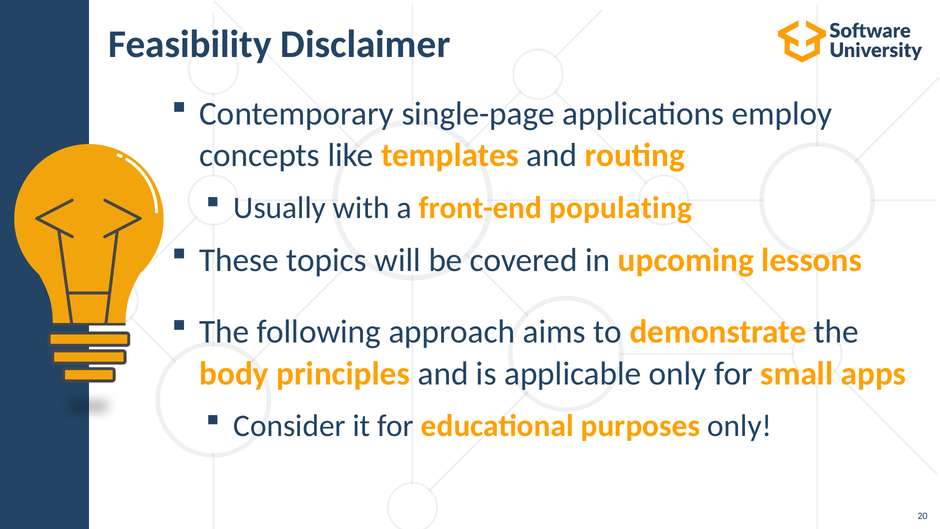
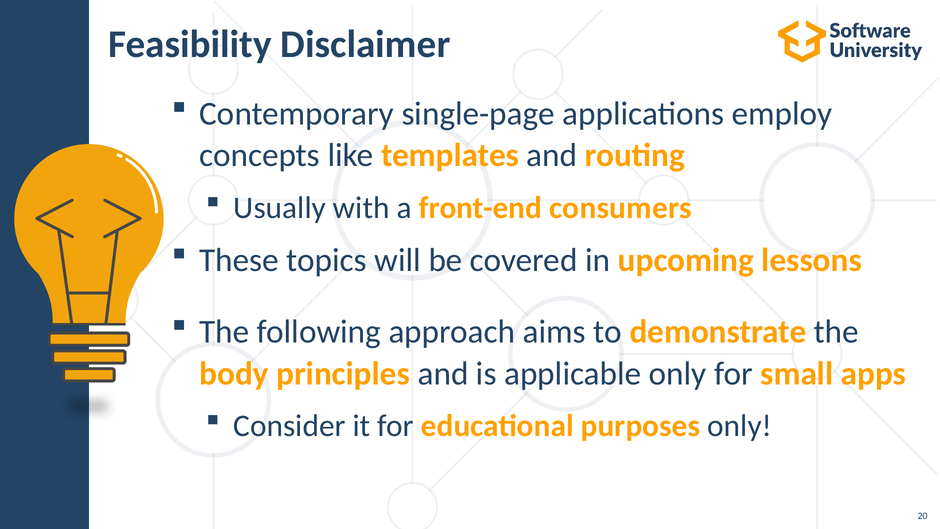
populating: populating -> consumers
